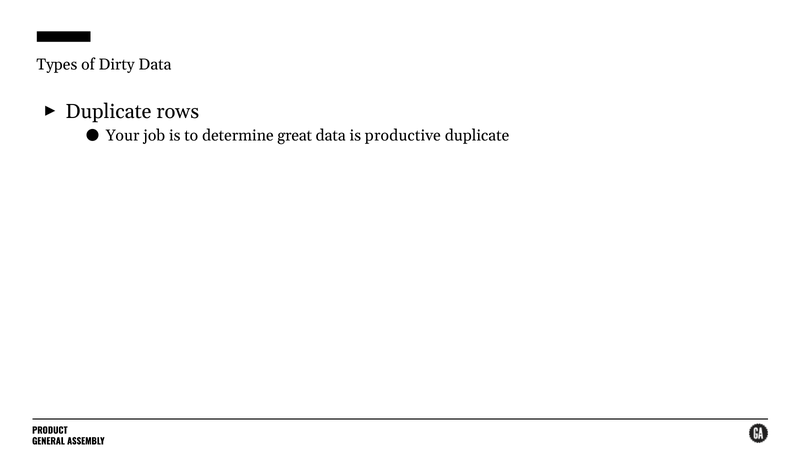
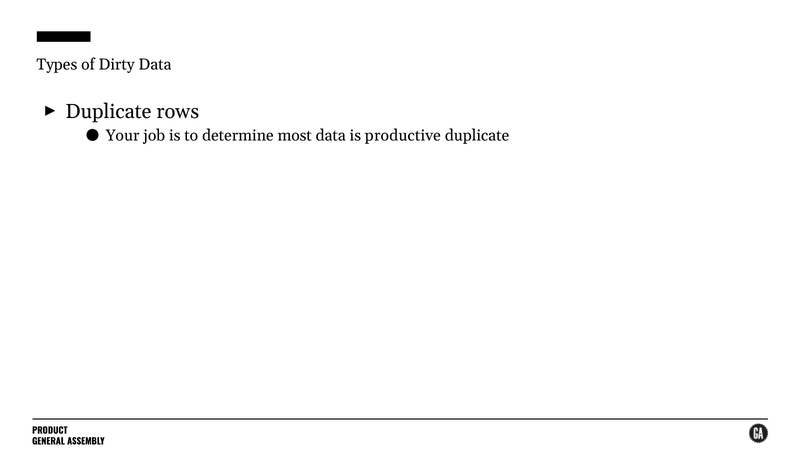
great: great -> most
